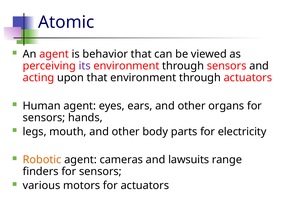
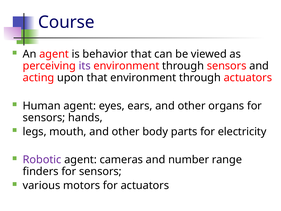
Atomic: Atomic -> Course
Robotic colour: orange -> purple
lawsuits: lawsuits -> number
